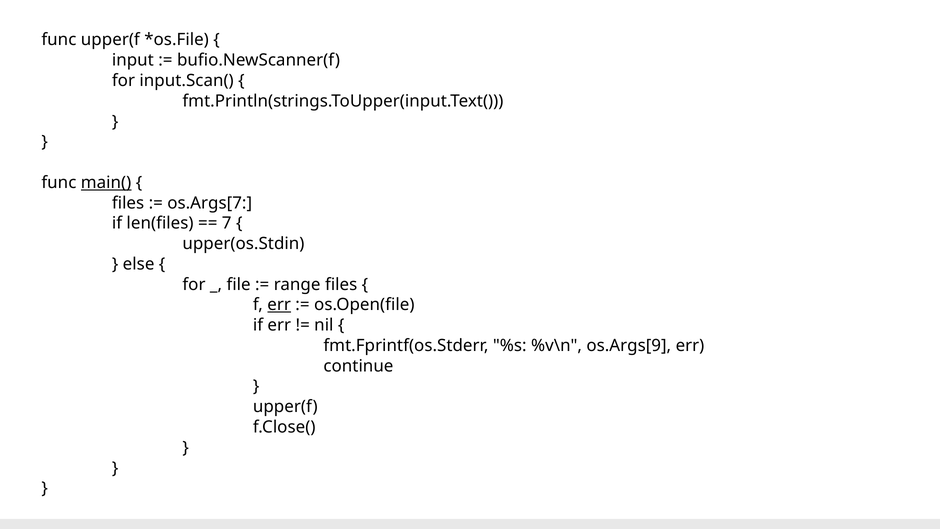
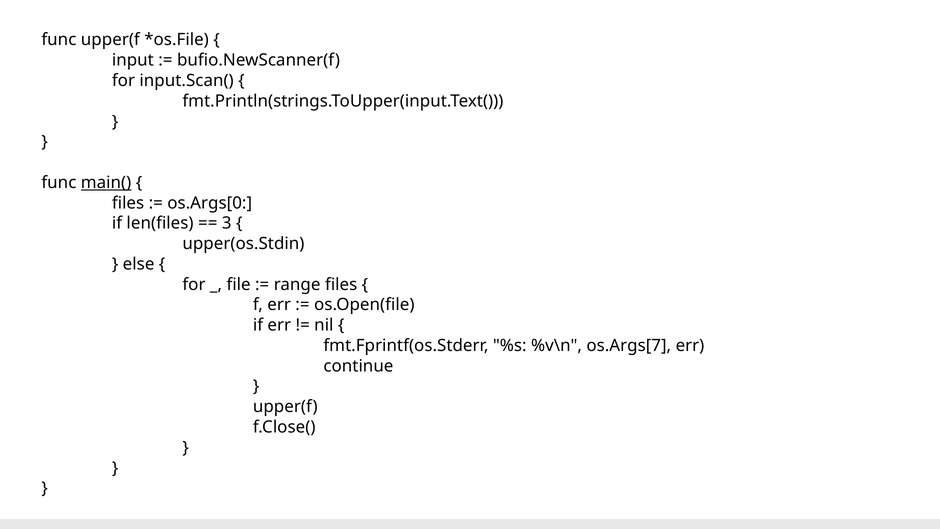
os.Args[7: os.Args[7 -> os.Args[0
7: 7 -> 3
err at (279, 305) underline: present -> none
os.Args[9: os.Args[9 -> os.Args[7
